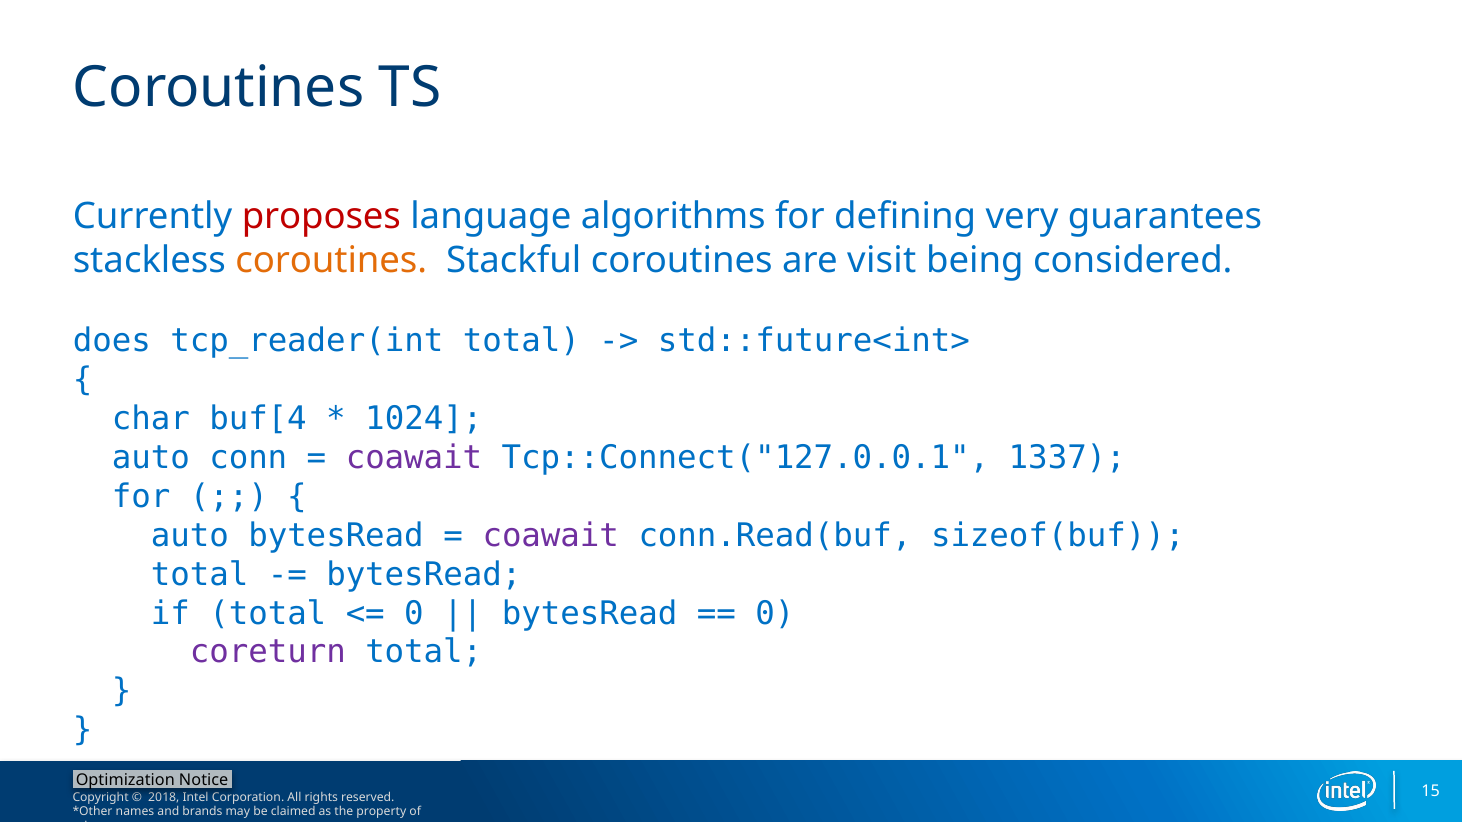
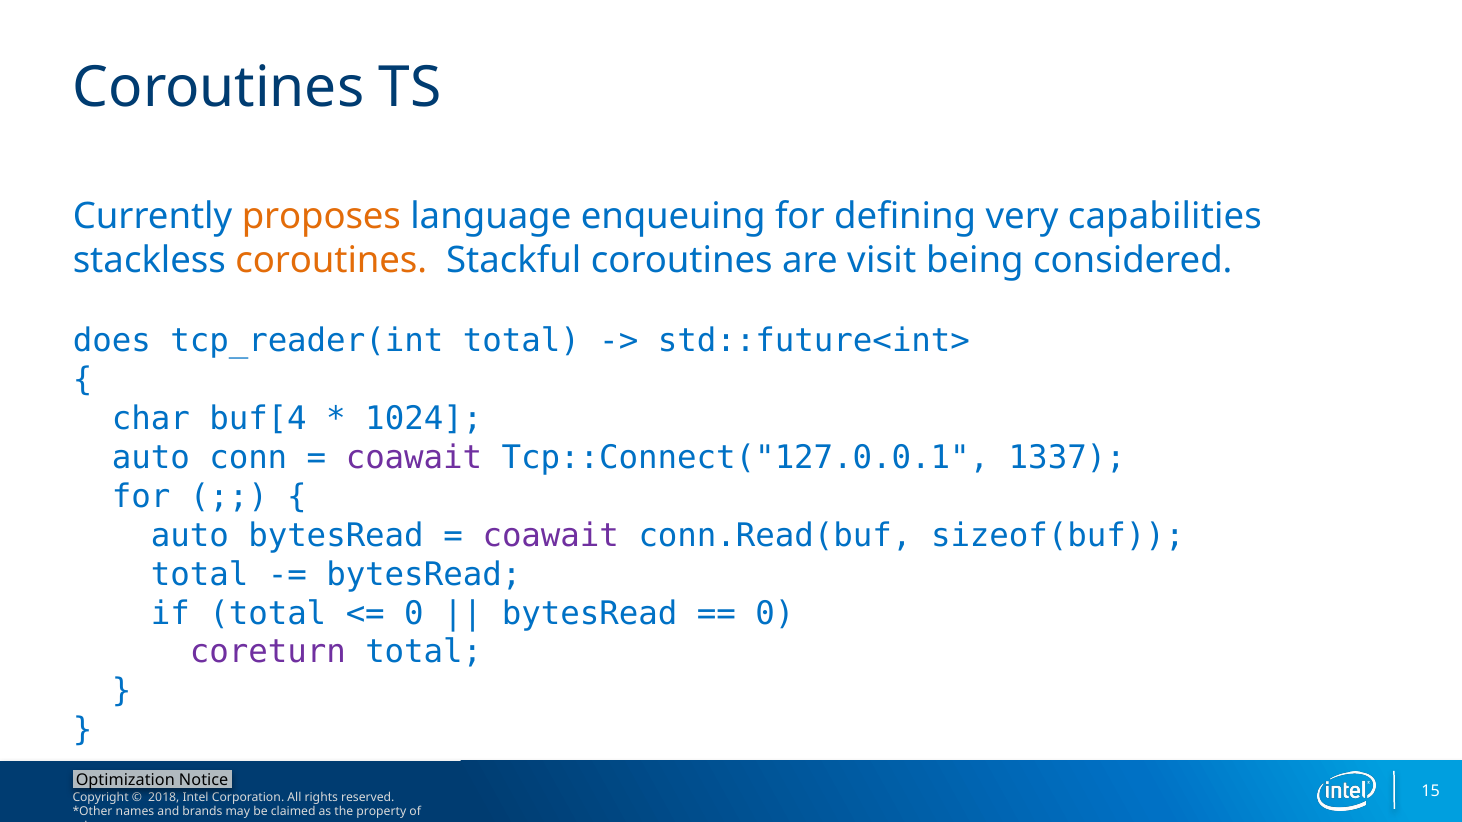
proposes colour: red -> orange
algorithms: algorithms -> enqueuing
guarantees: guarantees -> capabilities
